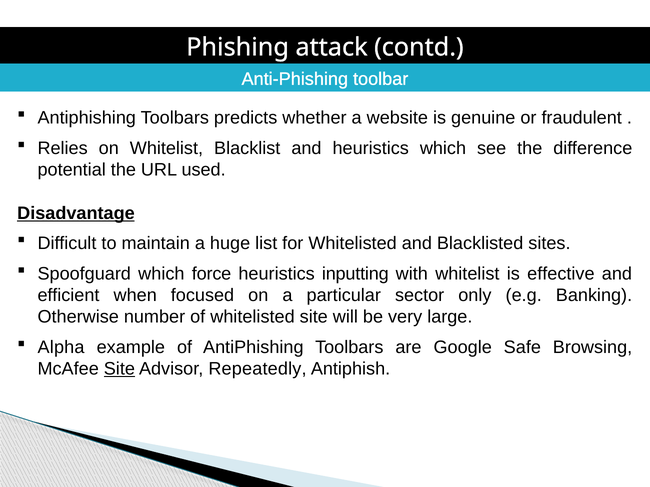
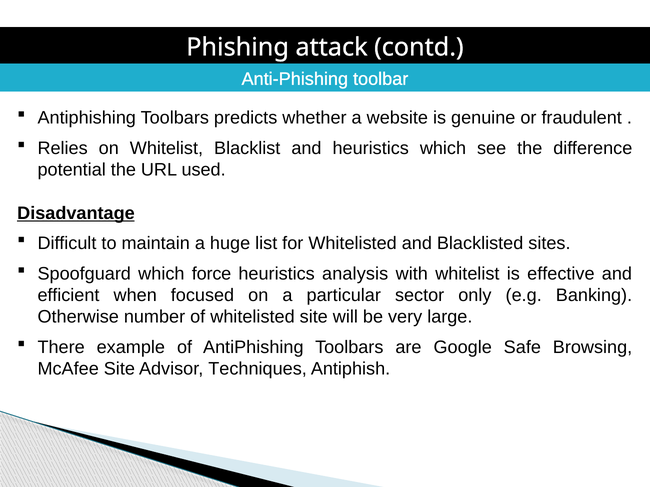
inputting: inputting -> analysis
Alpha: Alpha -> There
Site at (119, 369) underline: present -> none
Repeatedly: Repeatedly -> Techniques
